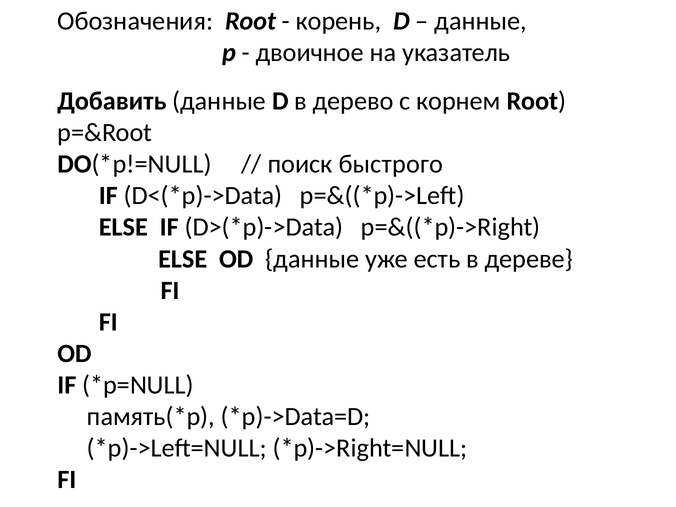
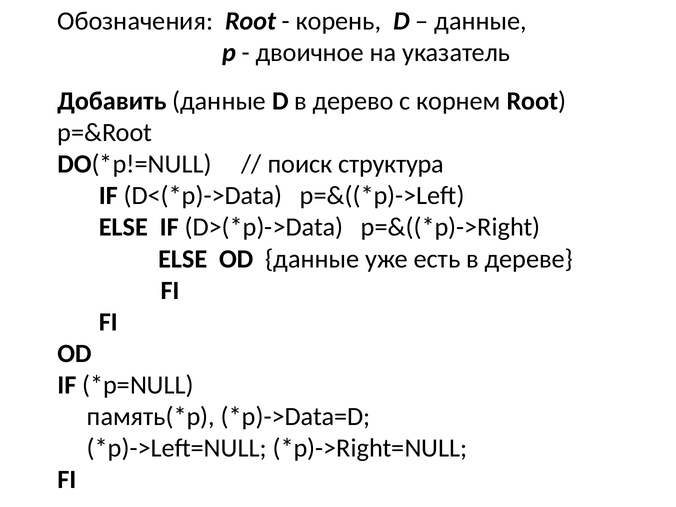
быстрого: быстрого -> структура
